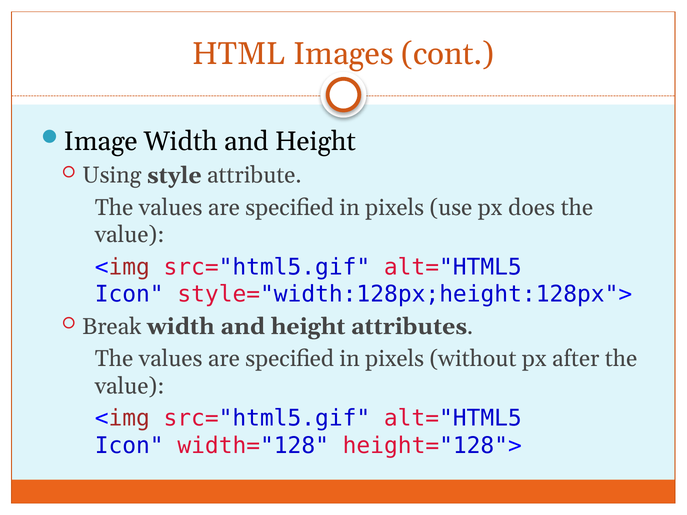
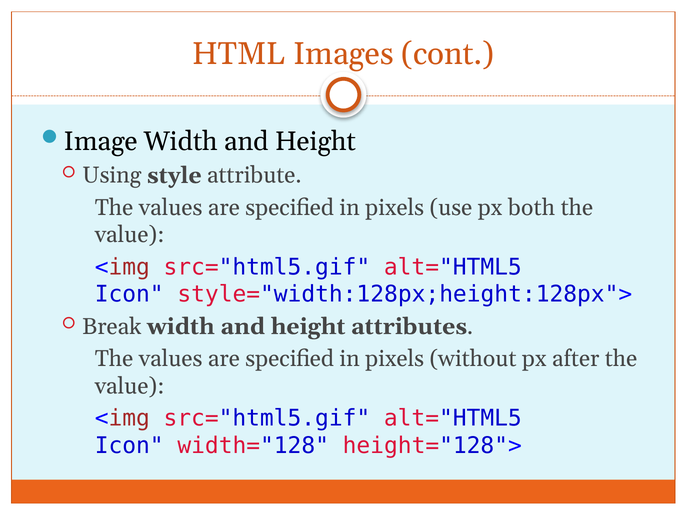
does: does -> both
